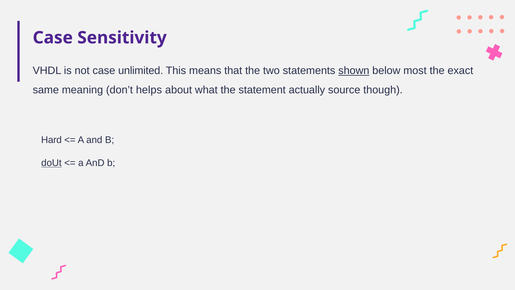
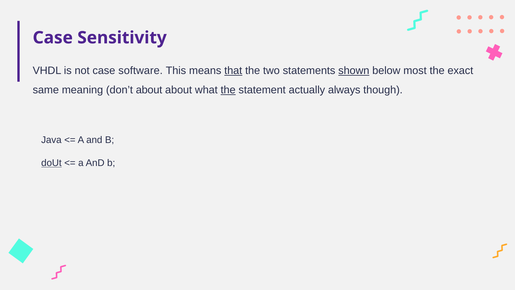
unlimited: unlimited -> software
that underline: none -> present
don’t helps: helps -> about
the at (228, 90) underline: none -> present
source: source -> always
Hard: Hard -> Java
